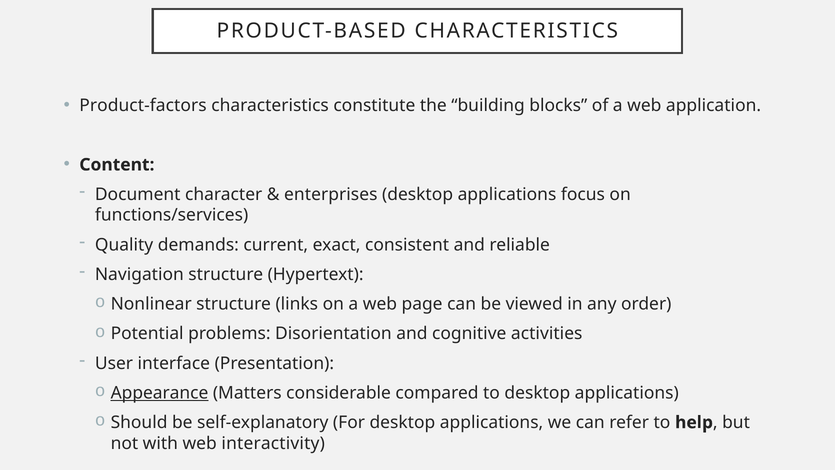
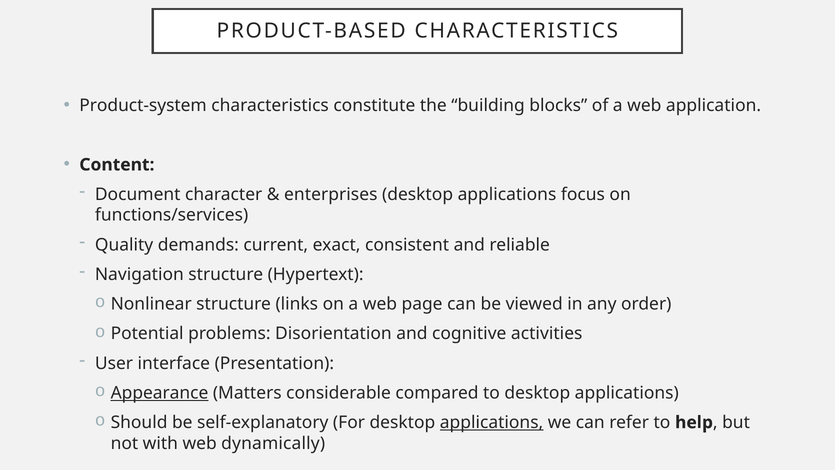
Product-factors: Product-factors -> Product-system
applications at (492, 422) underline: none -> present
interactivity: interactivity -> dynamically
